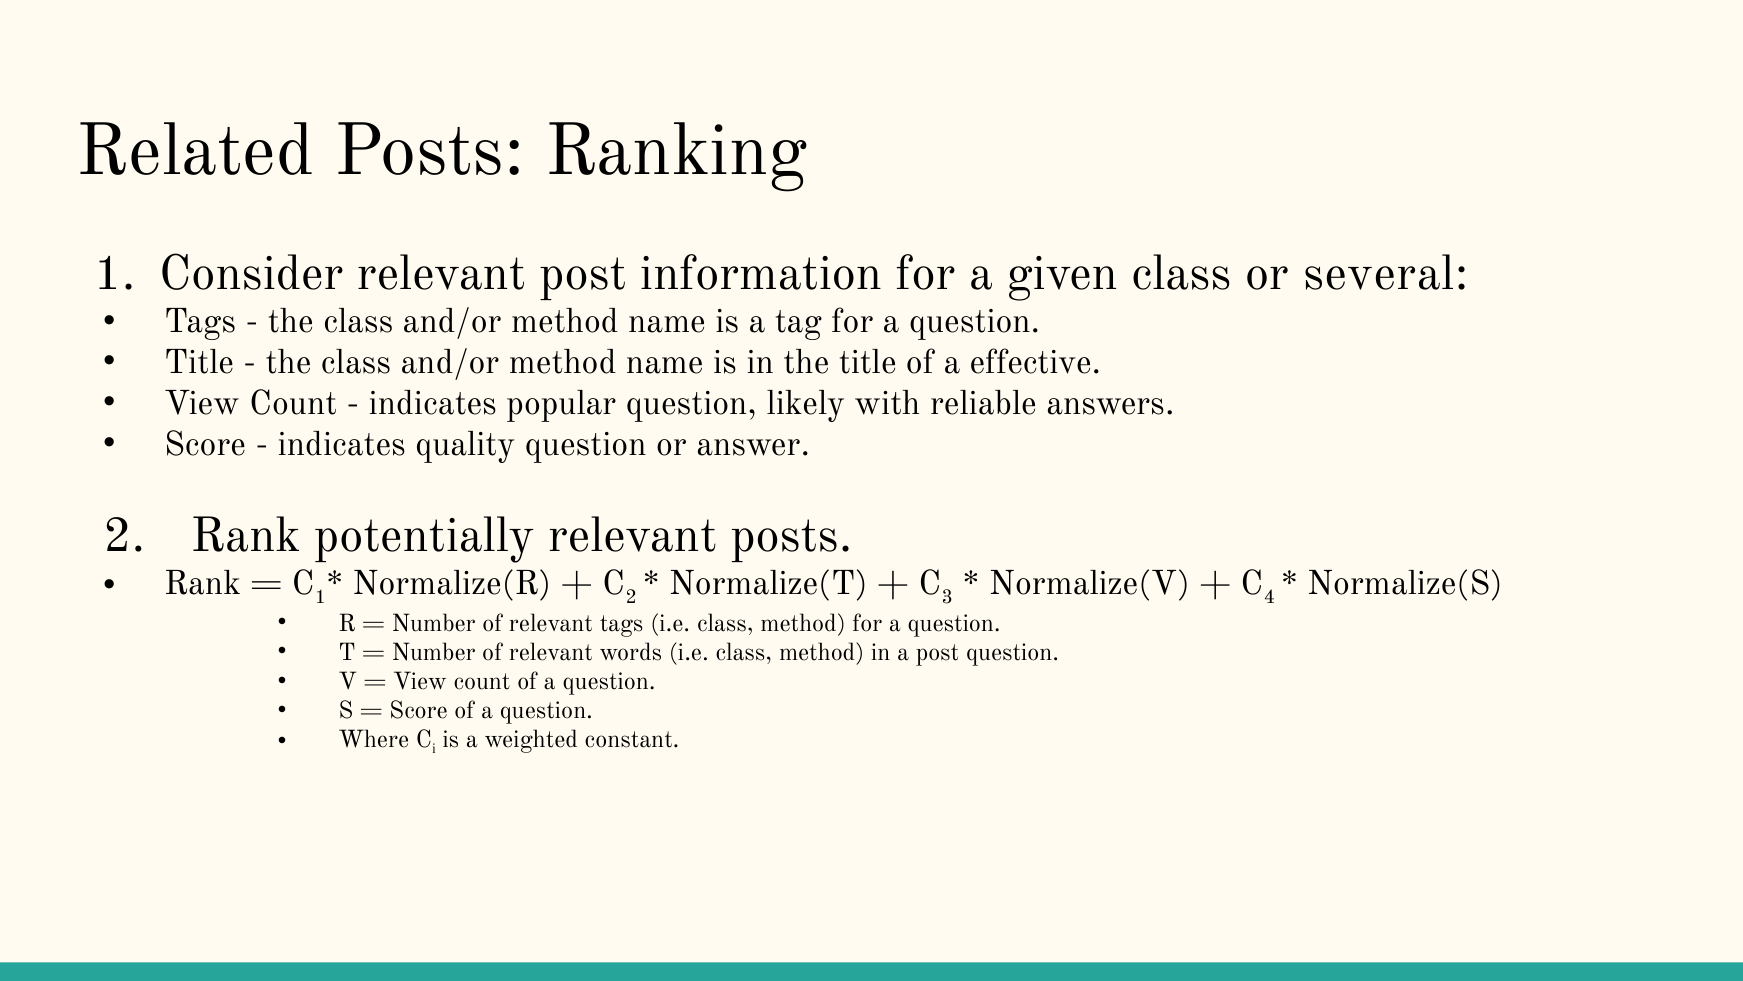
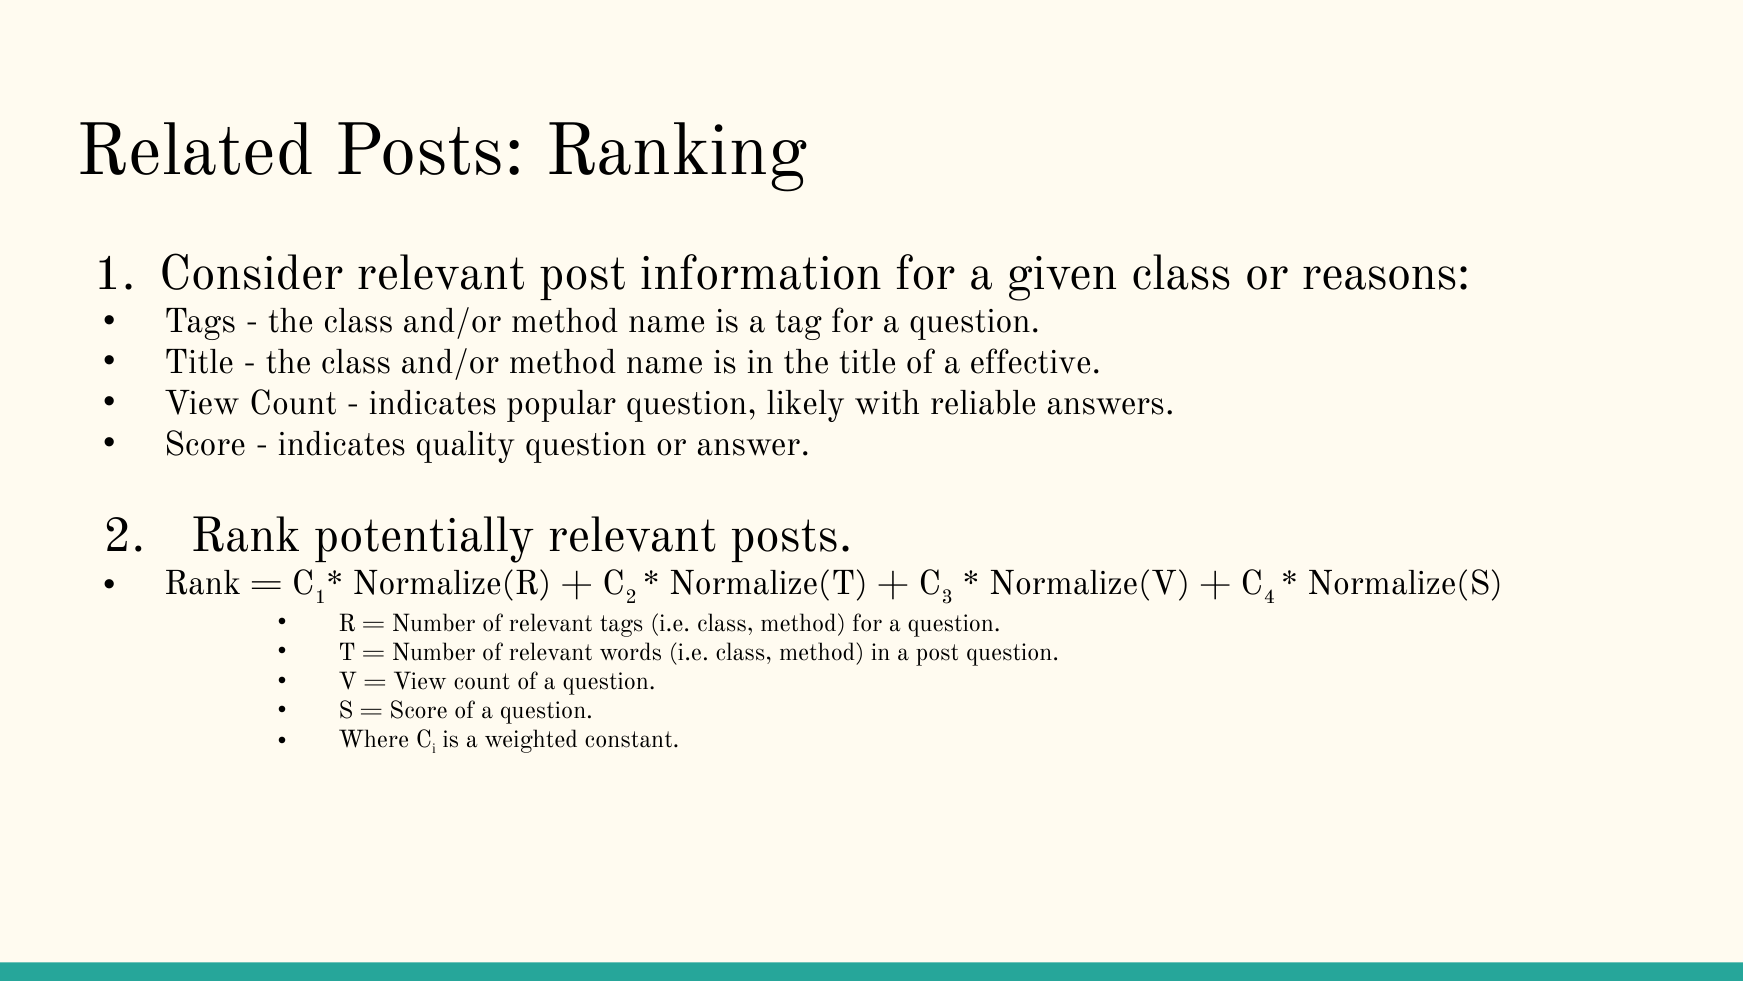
several: several -> reasons
